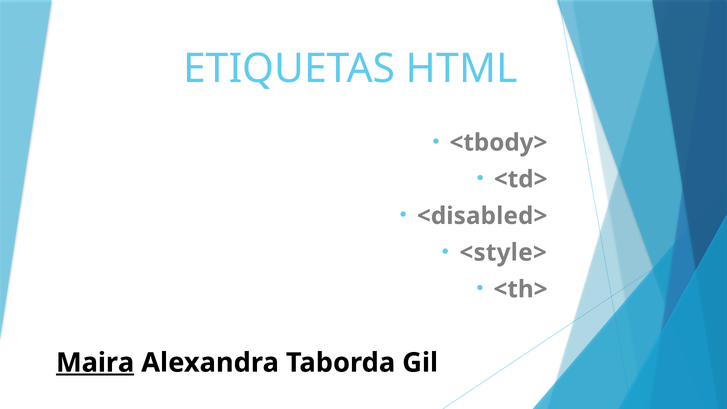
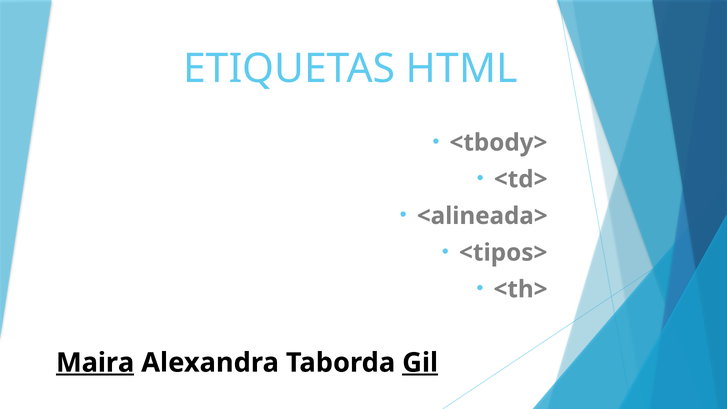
<disabled>: <disabled> -> <alineada>
<style>: <style> -> <tipos>
Gil underline: none -> present
